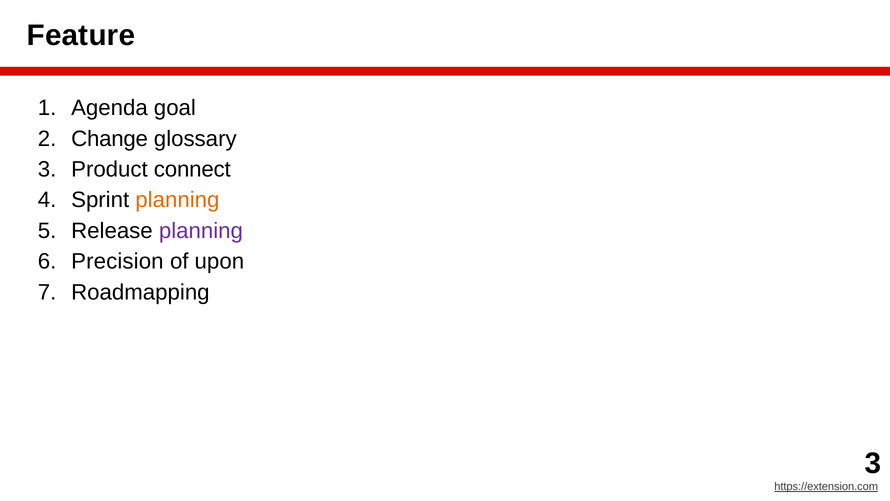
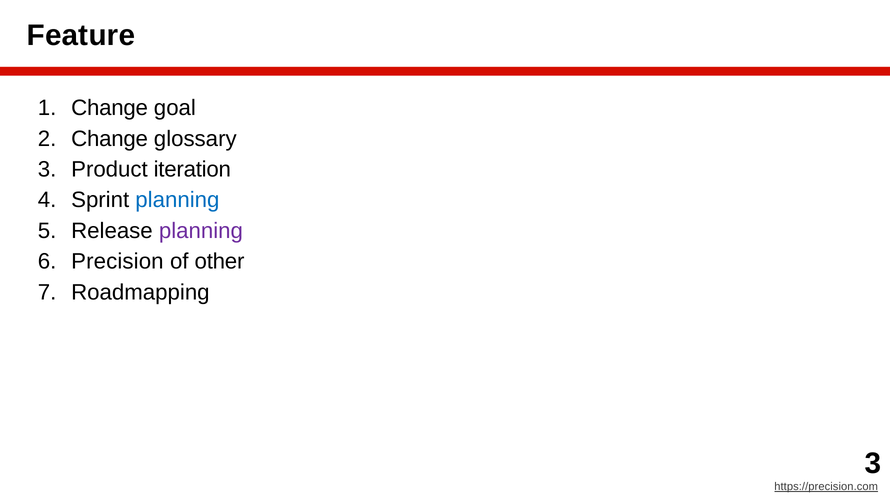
Agenda at (109, 108): Agenda -> Change
connect: connect -> iteration
planning at (177, 200) colour: orange -> blue
upon: upon -> other
https://extension.com: https://extension.com -> https://precision.com
